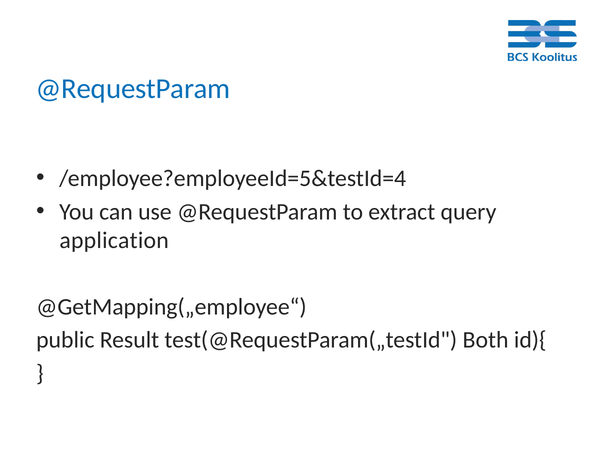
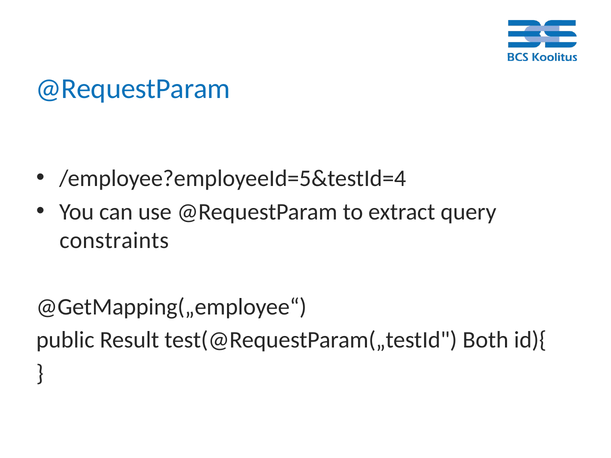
application: application -> constraints
